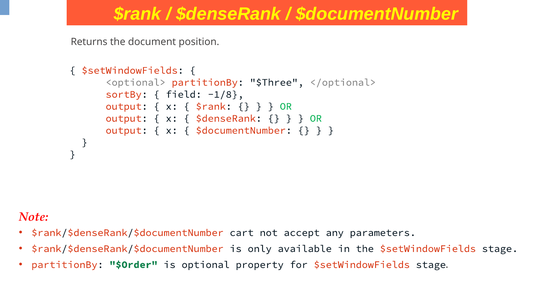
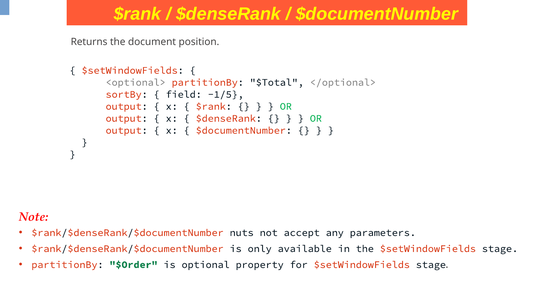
$Three: $Three -> $Total
-1/8: -1/8 -> -1/5
cart: cart -> nuts
